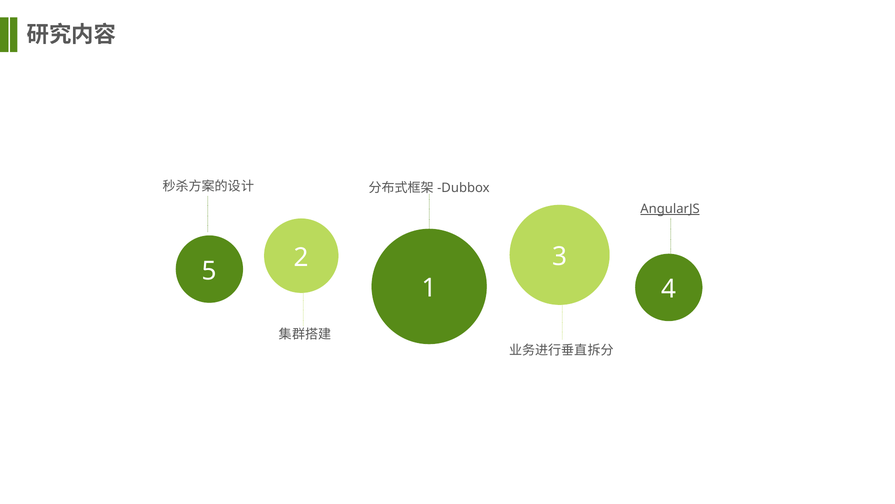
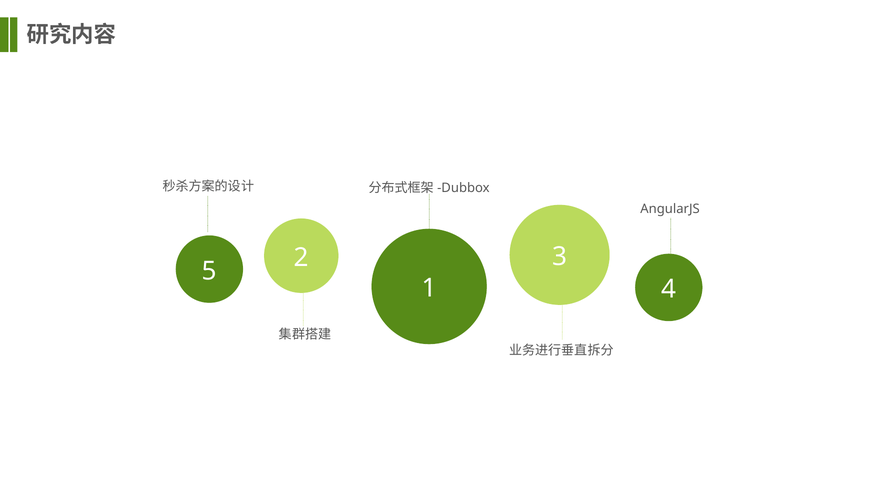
AngularJS underline: present -> none
